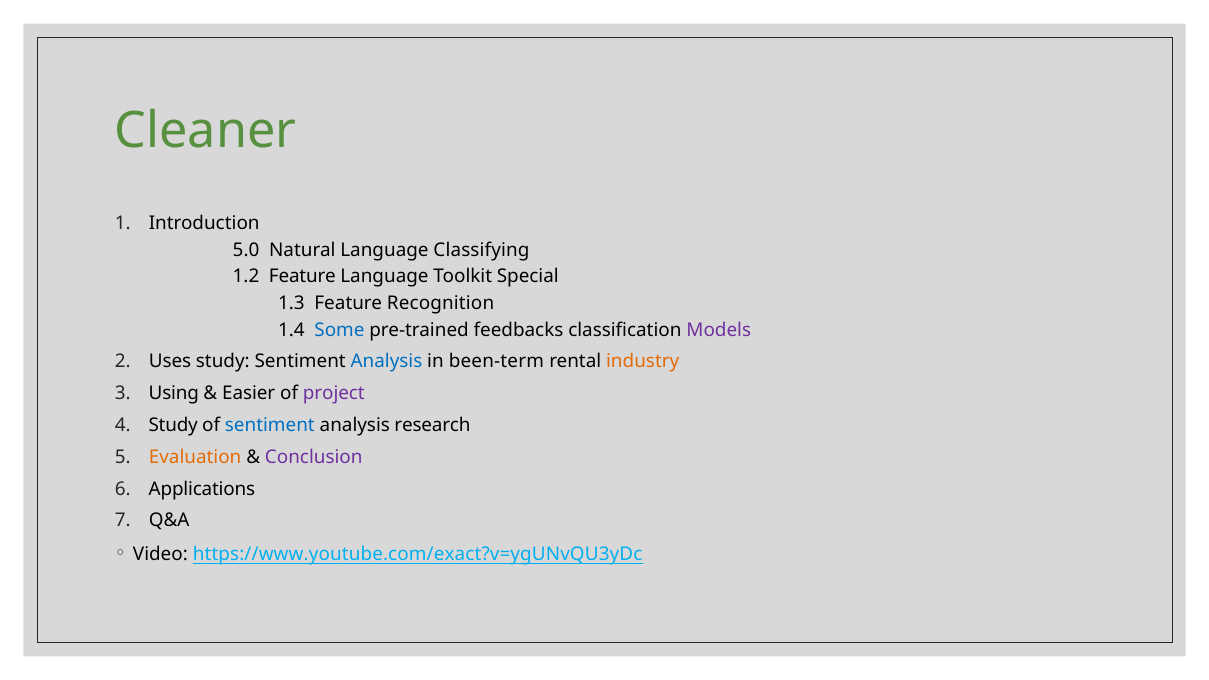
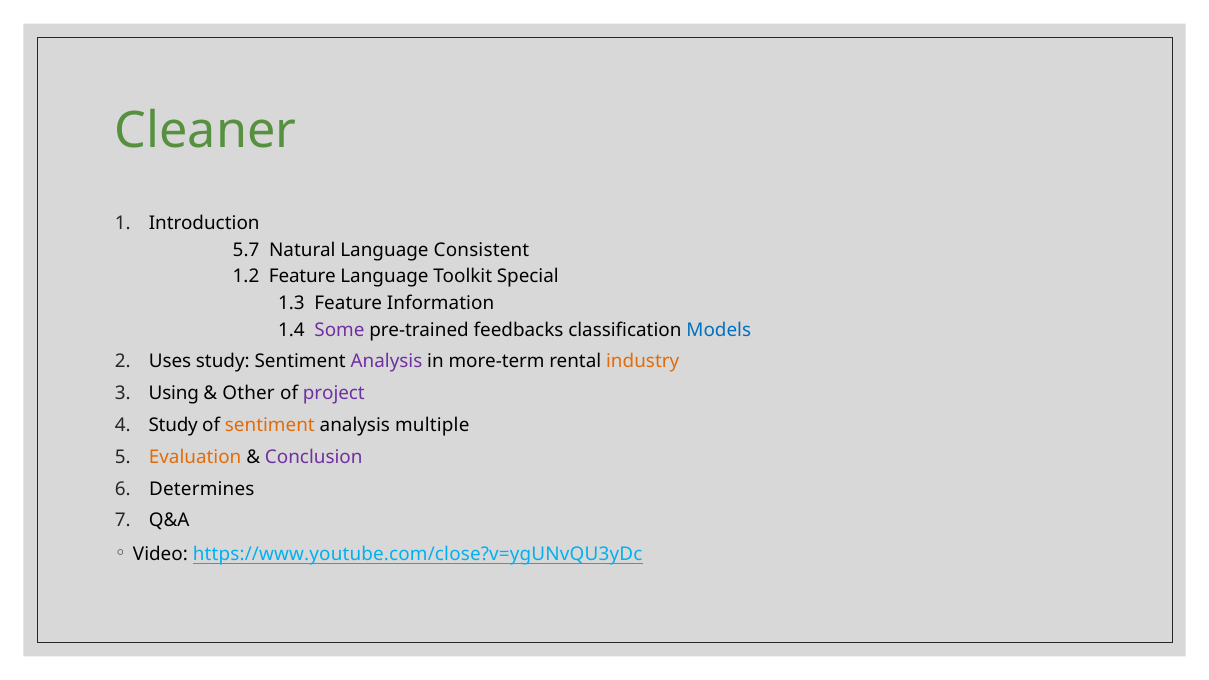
5.0: 5.0 -> 5.7
Classifying: Classifying -> Consistent
Recognition: Recognition -> Information
Some colour: blue -> purple
Models colour: purple -> blue
Analysis at (386, 362) colour: blue -> purple
been-term: been-term -> more-term
Easier: Easier -> Other
sentiment at (270, 425) colour: blue -> orange
research: research -> multiple
Applications: Applications -> Determines
https://www.youtube.com/exact?v=ygUNvQU3yDc: https://www.youtube.com/exact?v=ygUNvQU3yDc -> https://www.youtube.com/close?v=ygUNvQU3yDc
